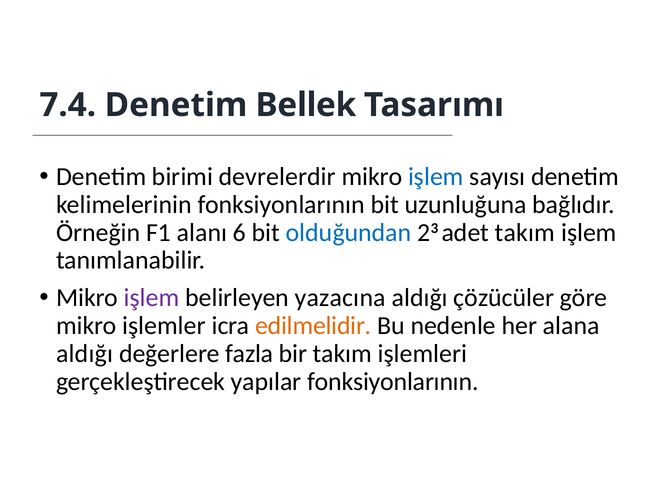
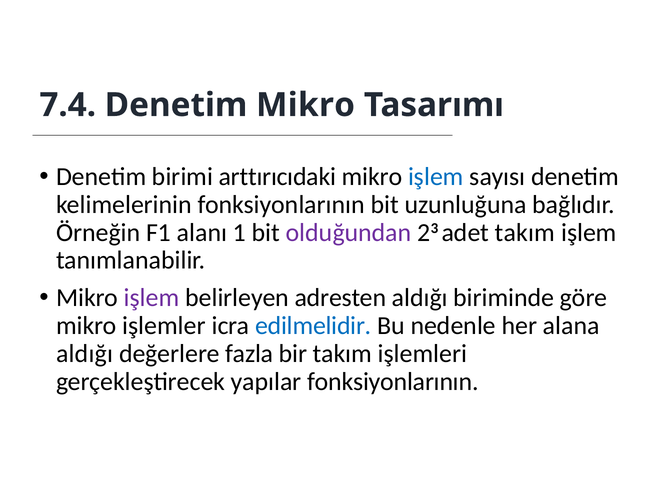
Denetim Bellek: Bellek -> Mikro
devrelerdir: devrelerdir -> arttırıcıdaki
6: 6 -> 1
olduğundan colour: blue -> purple
yazacına: yazacına -> adresten
çözücüler: çözücüler -> biriminde
edilmelidir colour: orange -> blue
